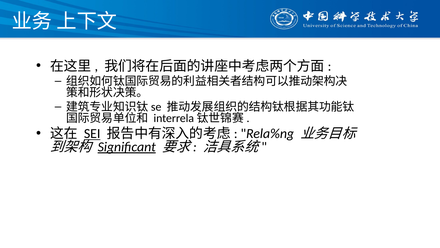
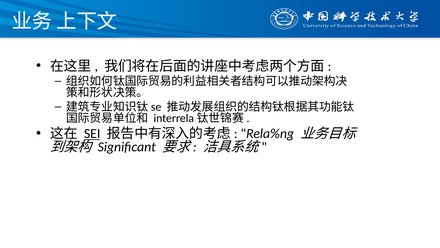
Signiﬁcant underline: present -> none
